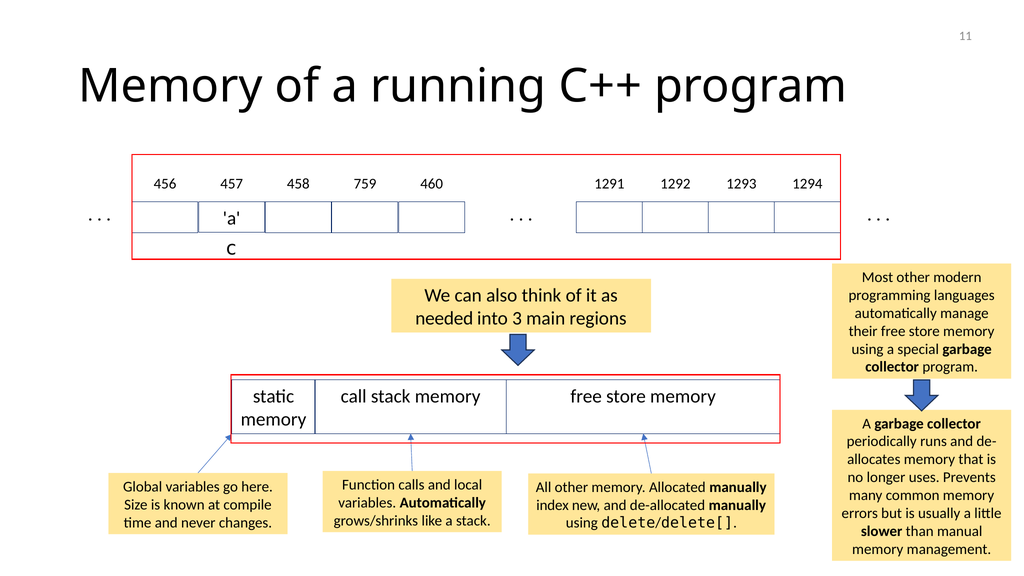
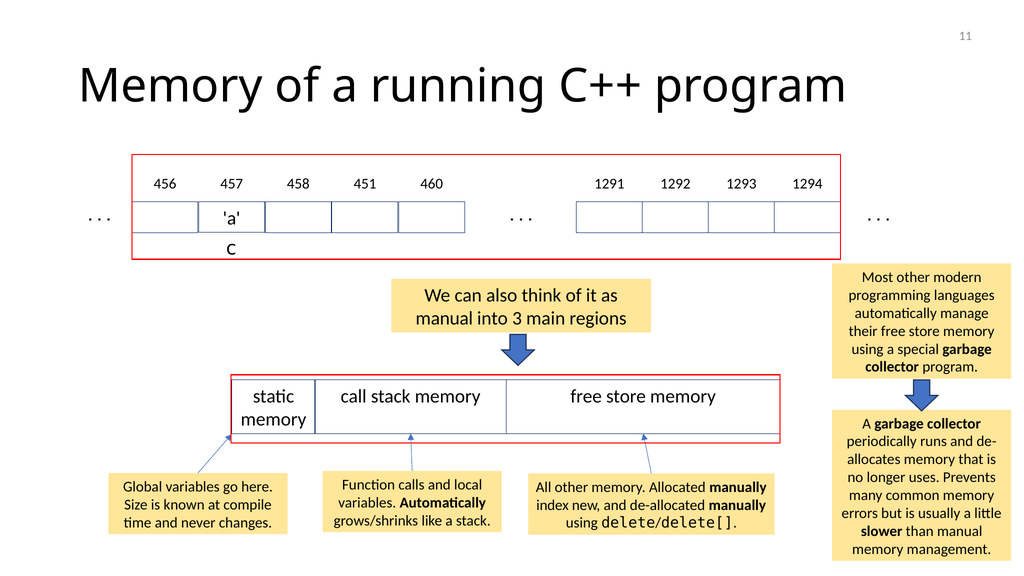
759: 759 -> 451
needed at (444, 318): needed -> manual
